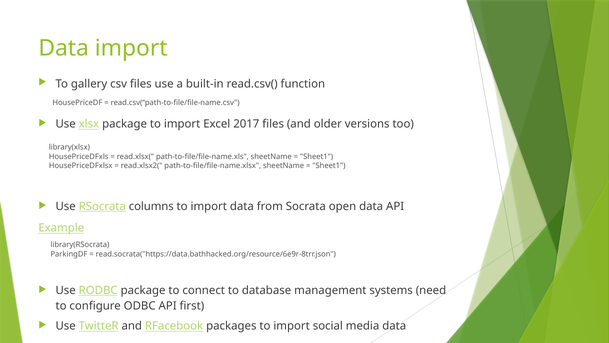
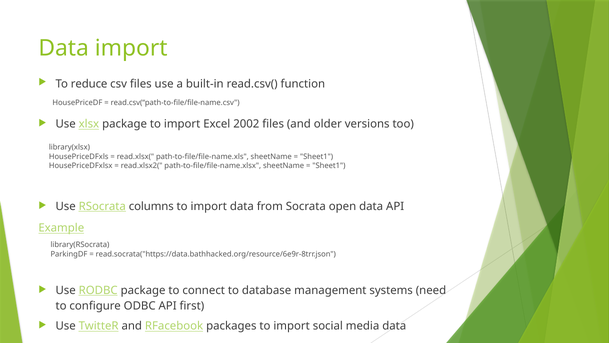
gallery: gallery -> reduce
2017: 2017 -> 2002
